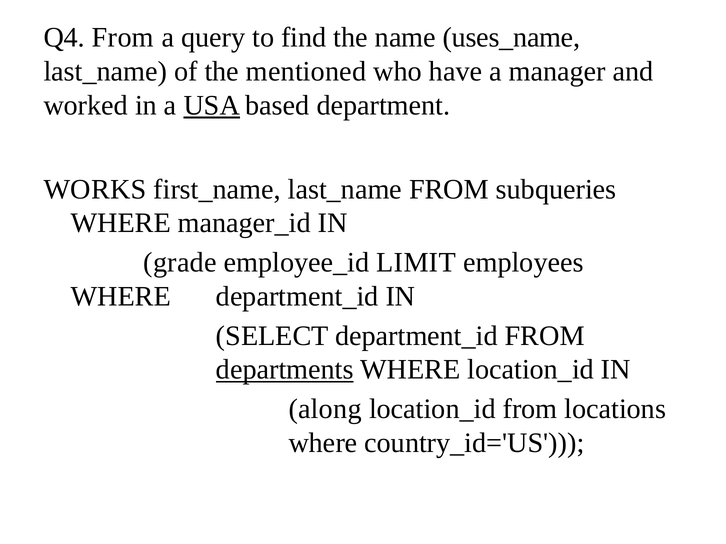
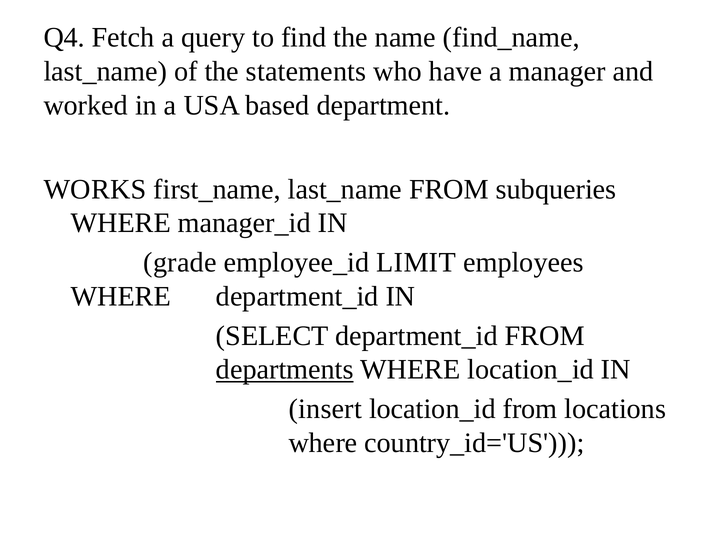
Q4 From: From -> Fetch
uses_name: uses_name -> find_name
mentioned: mentioned -> statements
USA underline: present -> none
along: along -> insert
